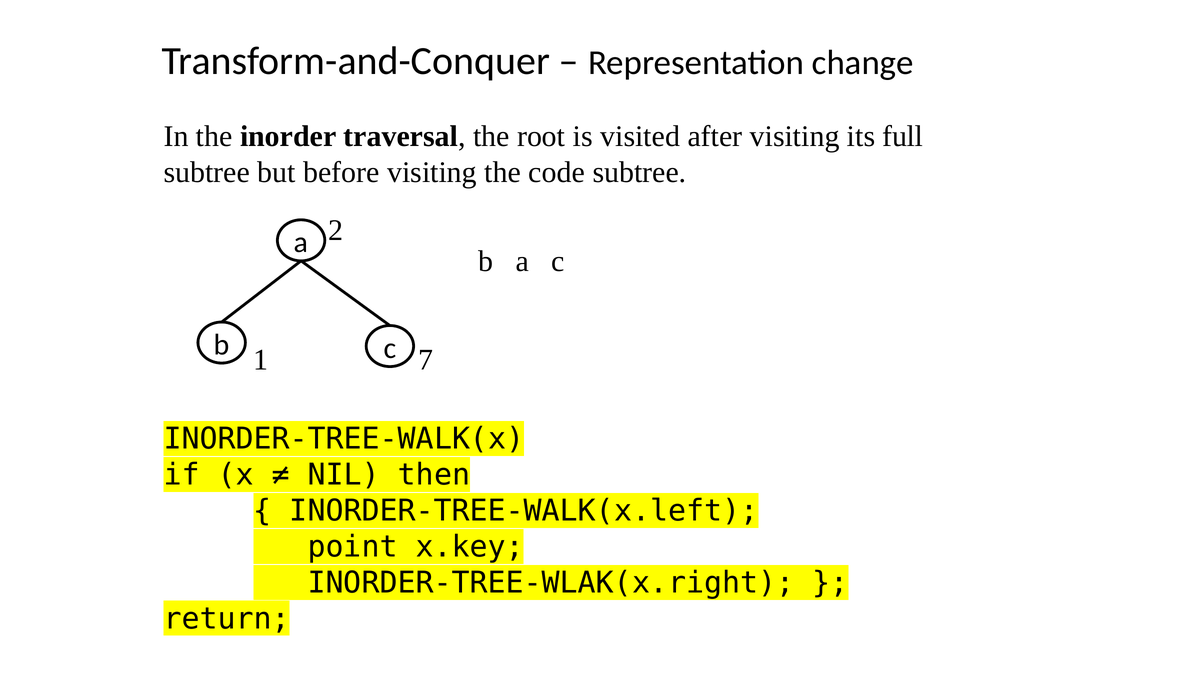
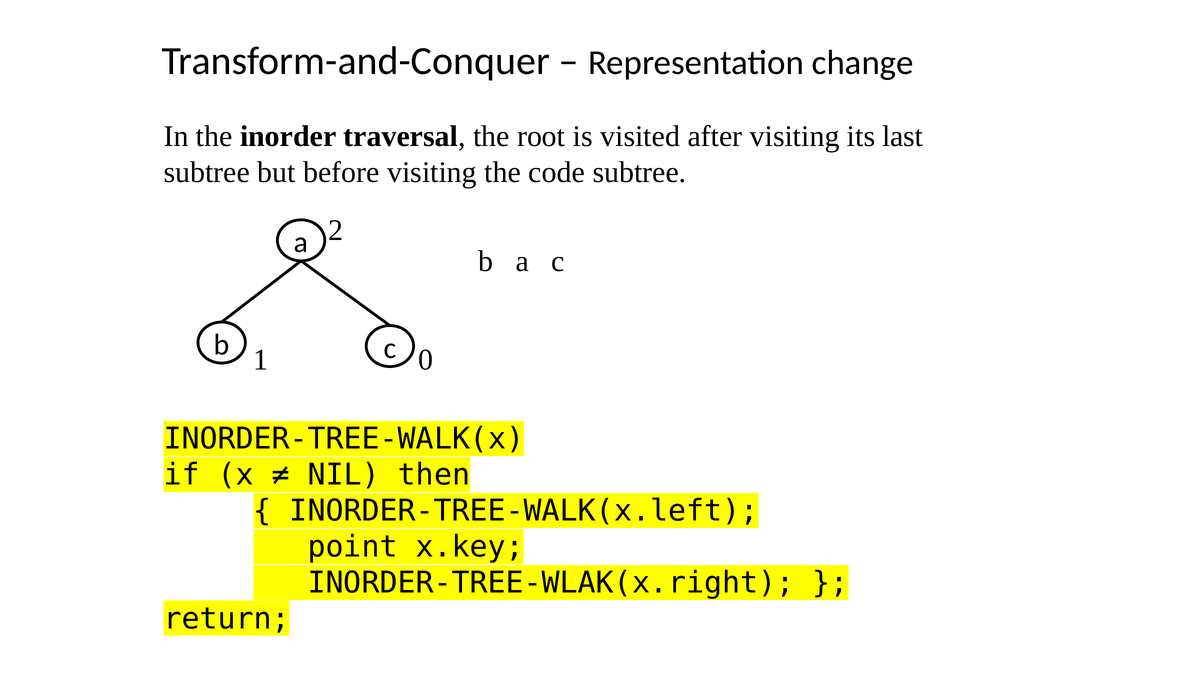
full: full -> last
7: 7 -> 0
